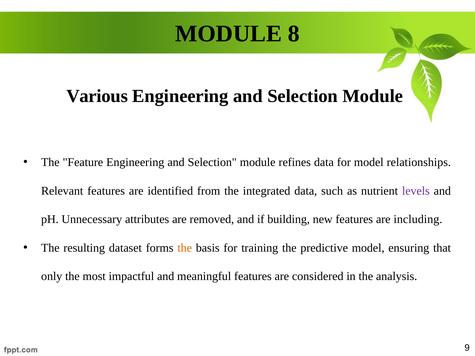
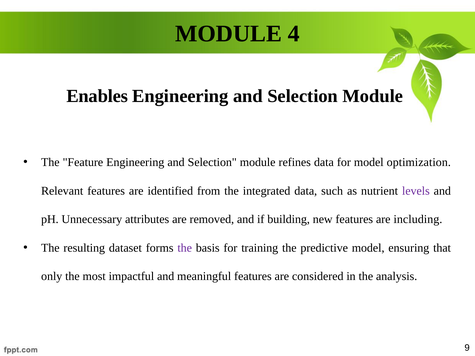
8: 8 -> 4
Various: Various -> Enables
relationships: relationships -> optimization
the at (185, 248) colour: orange -> purple
